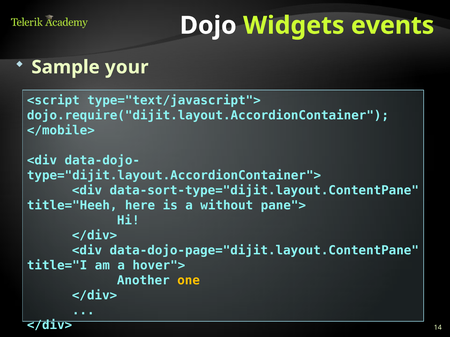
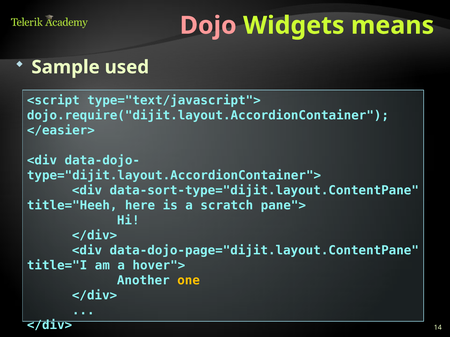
Dojo colour: white -> pink
events: events -> means
your: your -> used
</mobile>: </mobile> -> </easier>
without: without -> scratch
